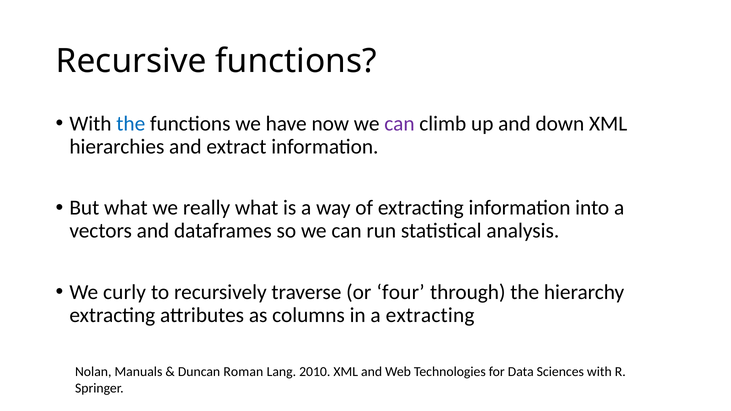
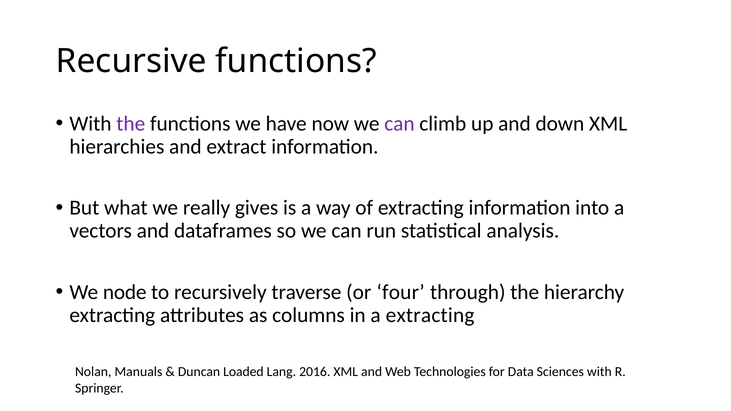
the at (131, 124) colour: blue -> purple
really what: what -> gives
curly: curly -> node
Roman: Roman -> Loaded
2010: 2010 -> 2016
